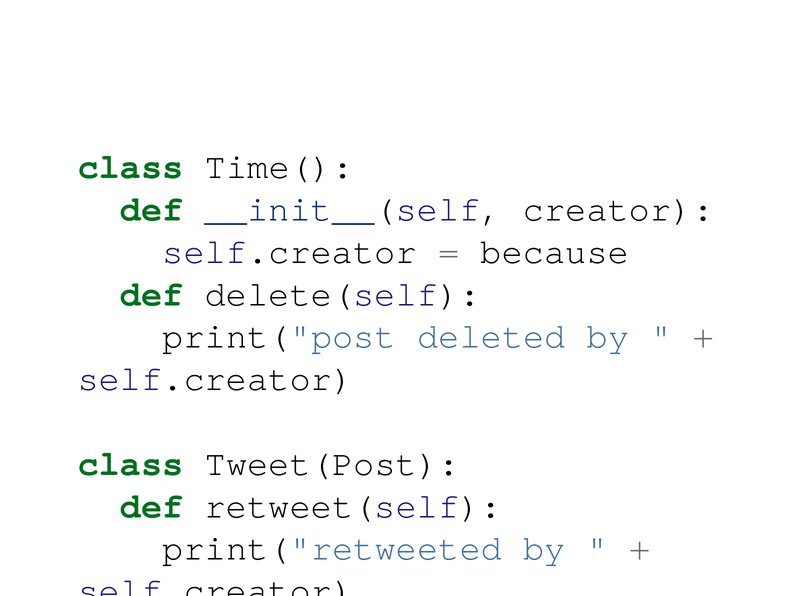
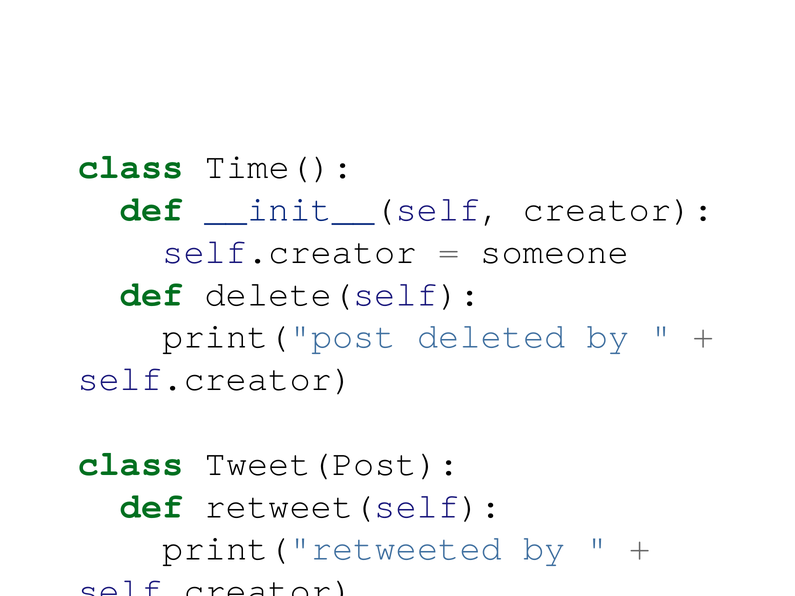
because: because -> someone
